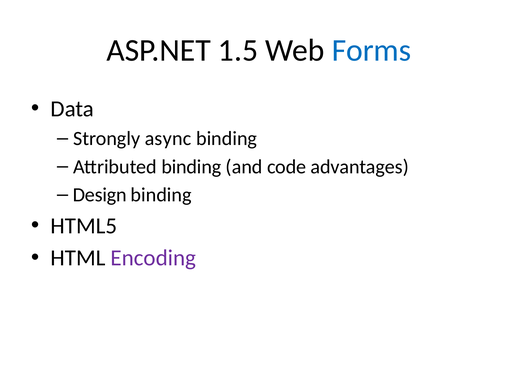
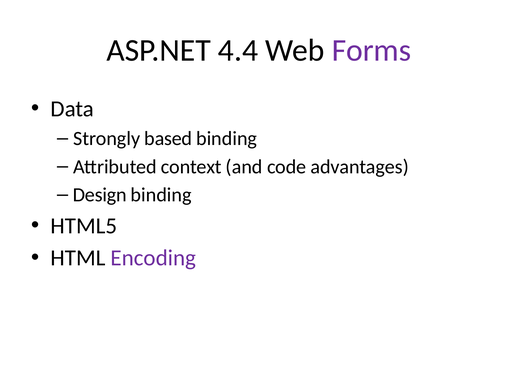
1.5: 1.5 -> 4.4
Forms colour: blue -> purple
async: async -> based
Attributed binding: binding -> context
